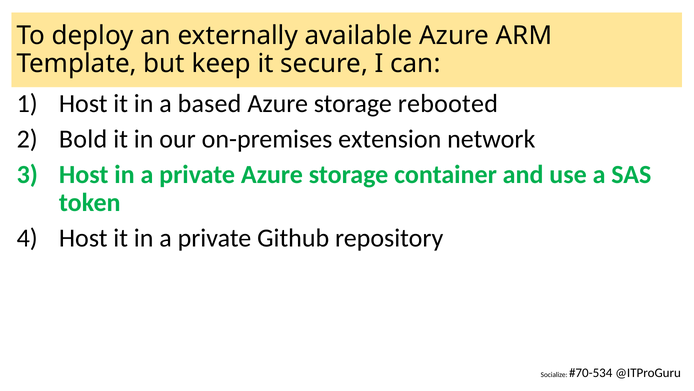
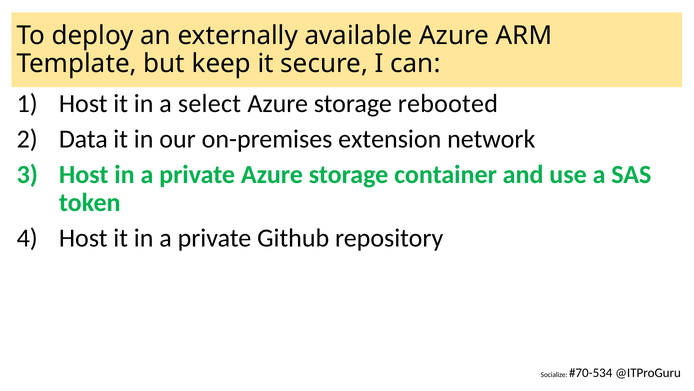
based: based -> select
Bold: Bold -> Data
